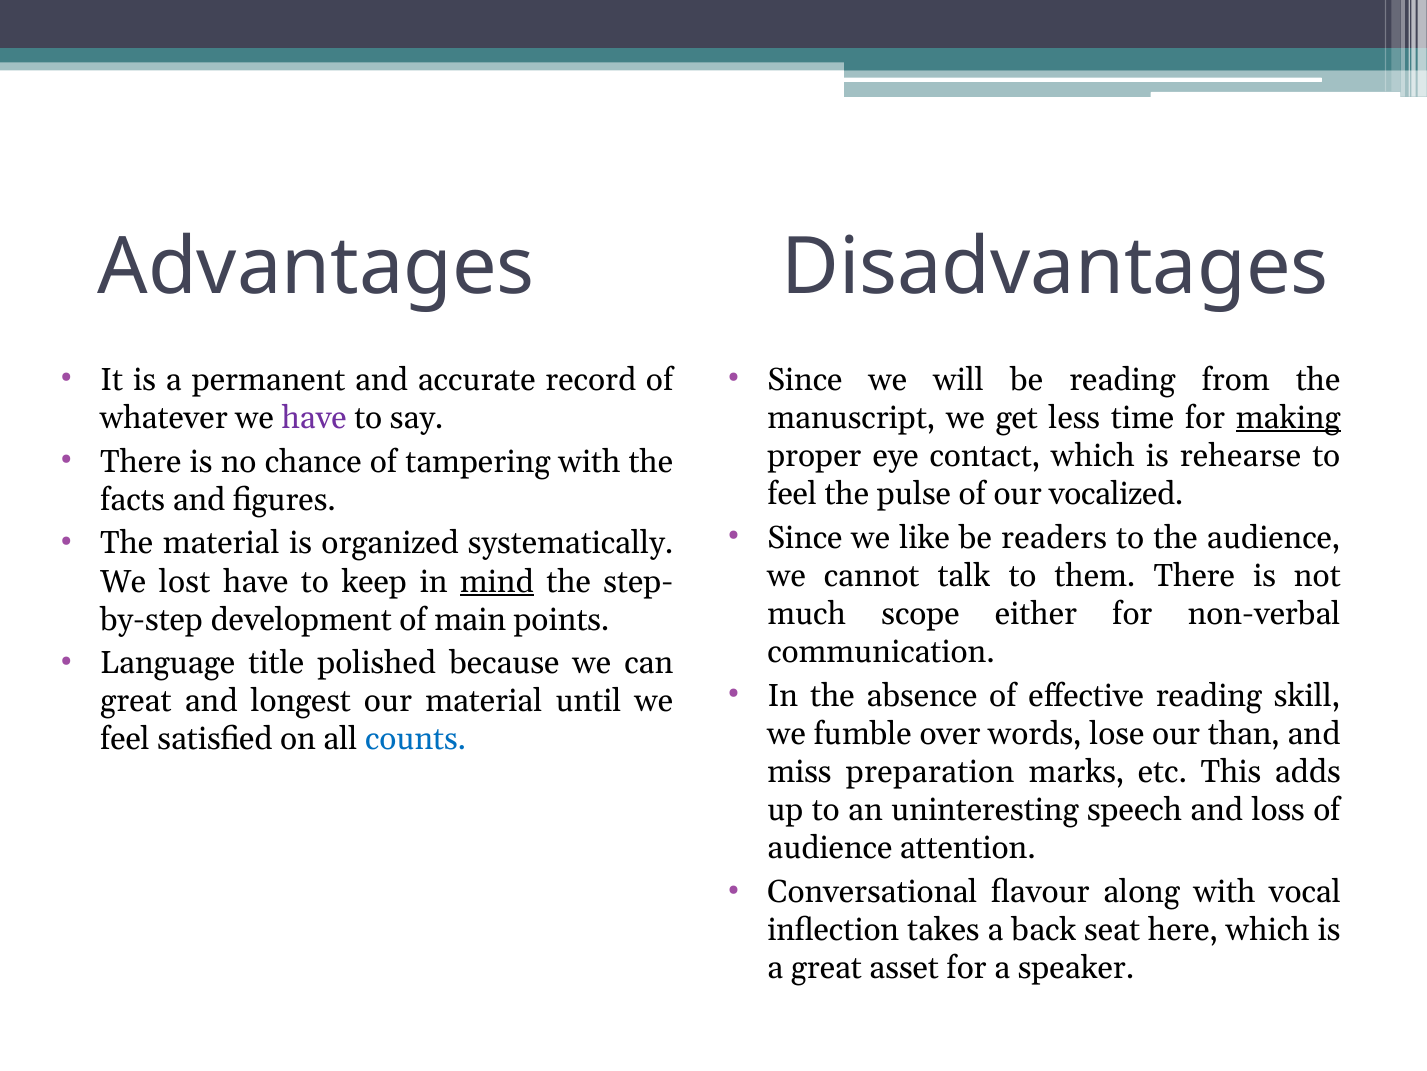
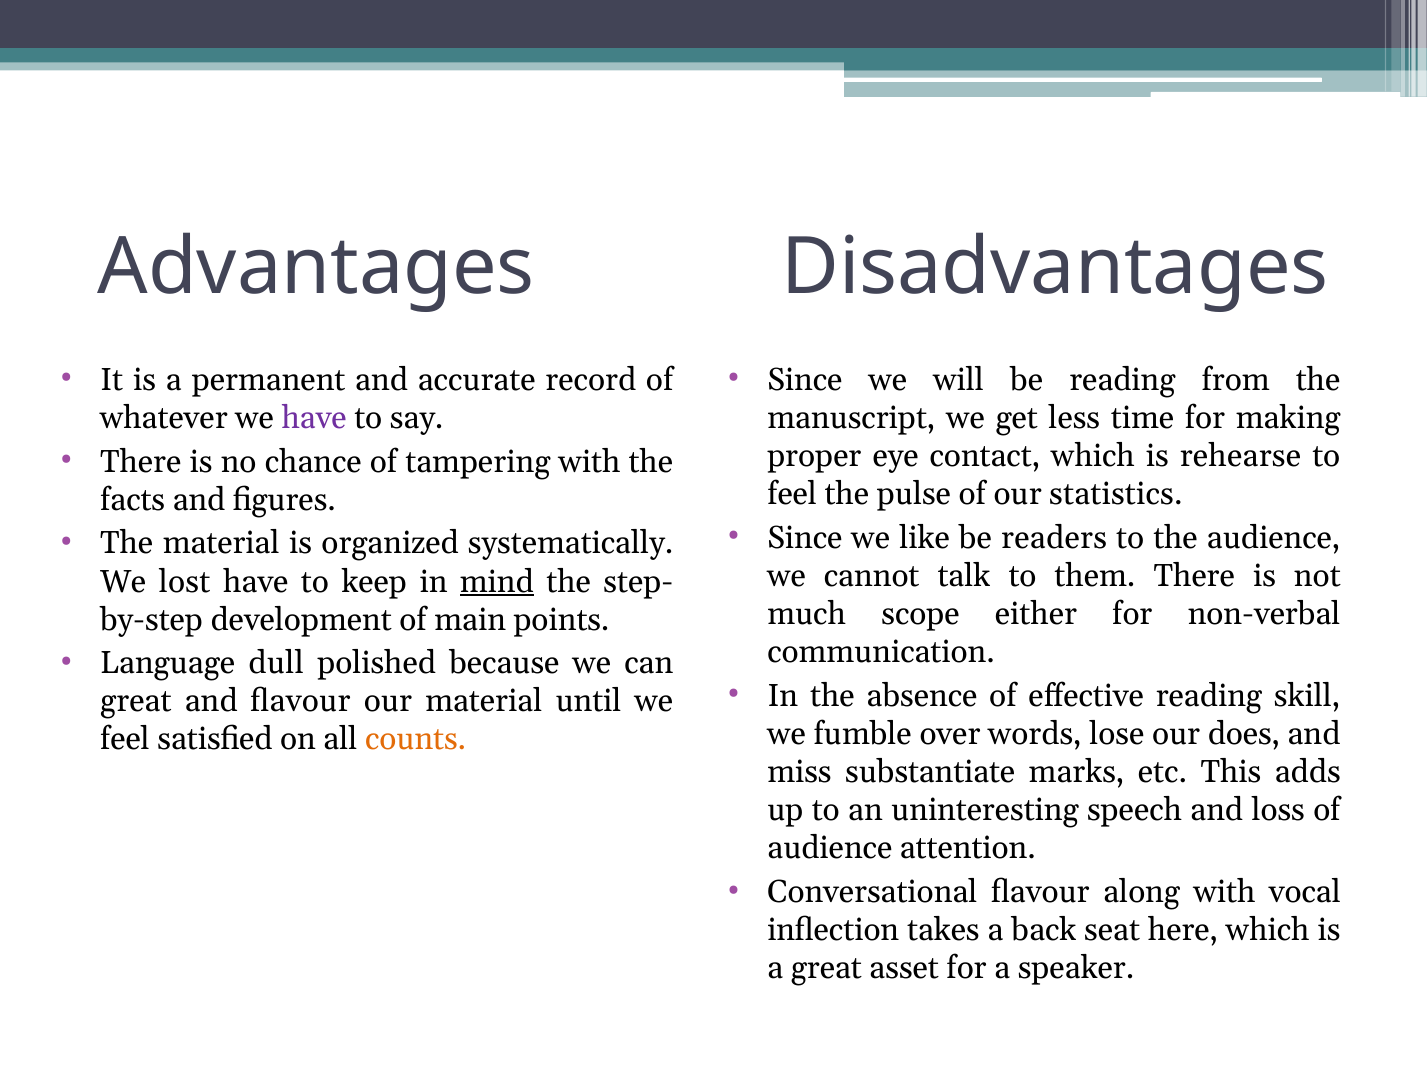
making underline: present -> none
vocalized: vocalized -> statistics
title: title -> dull
and longest: longest -> ﬂavour
than: than -> does
counts colour: blue -> orange
preparation: preparation -> substantiate
